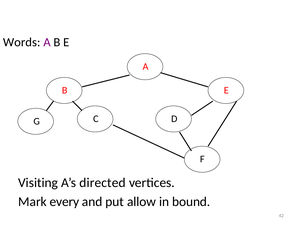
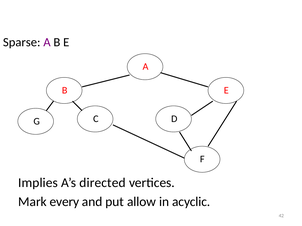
Words: Words -> Sparse
Visiting: Visiting -> Implies
bound: bound -> acyclic
